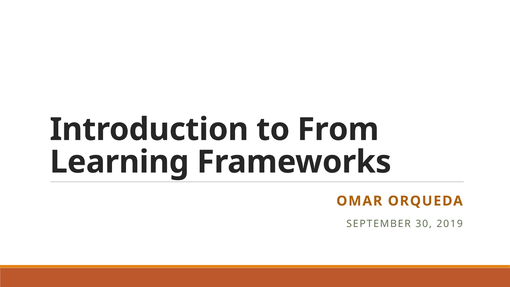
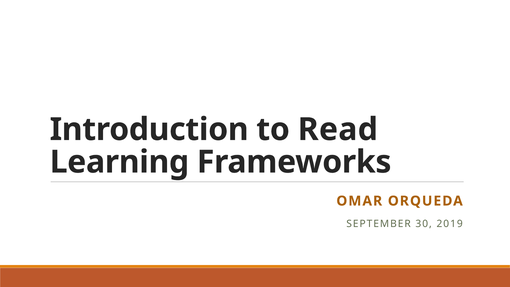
From: From -> Read
